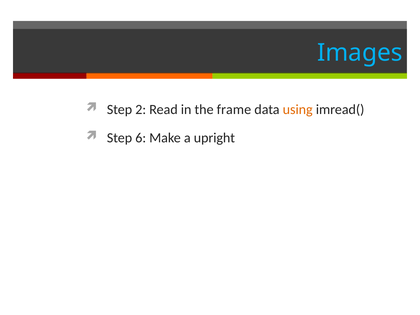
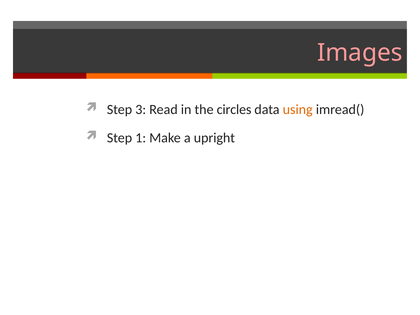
Images colour: light blue -> pink
2: 2 -> 3
frame: frame -> circles
6: 6 -> 1
